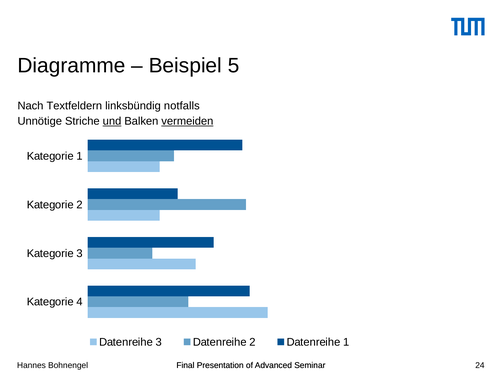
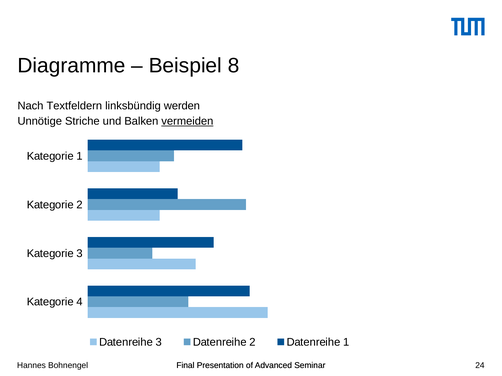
5: 5 -> 8
notfalls: notfalls -> werden
und underline: present -> none
